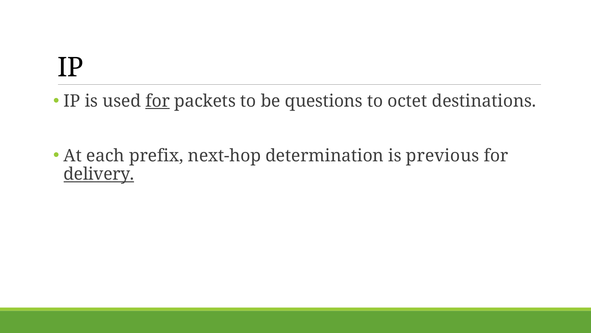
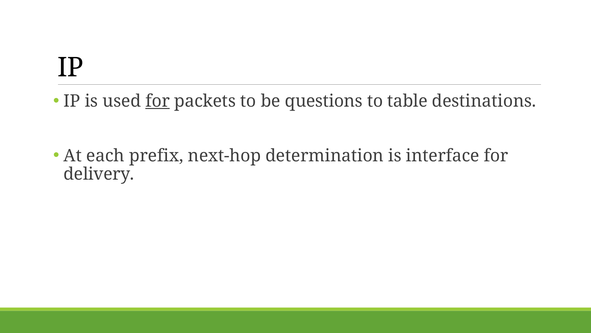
octet: octet -> table
previous: previous -> interface
delivery underline: present -> none
